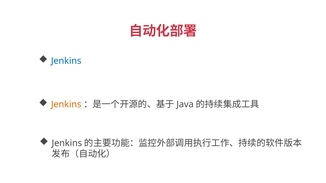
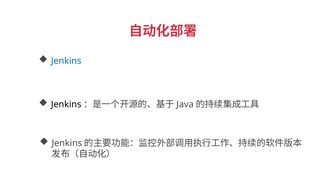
Jenkins at (66, 105) colour: orange -> black
